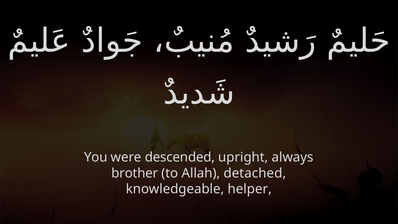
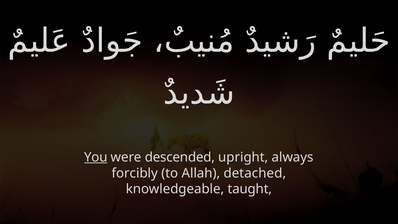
You underline: none -> present
brother: brother -> forcibly
helper: helper -> taught
